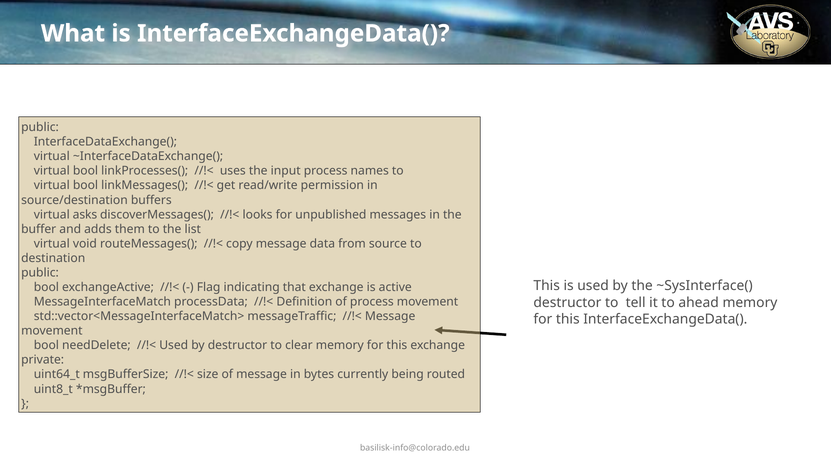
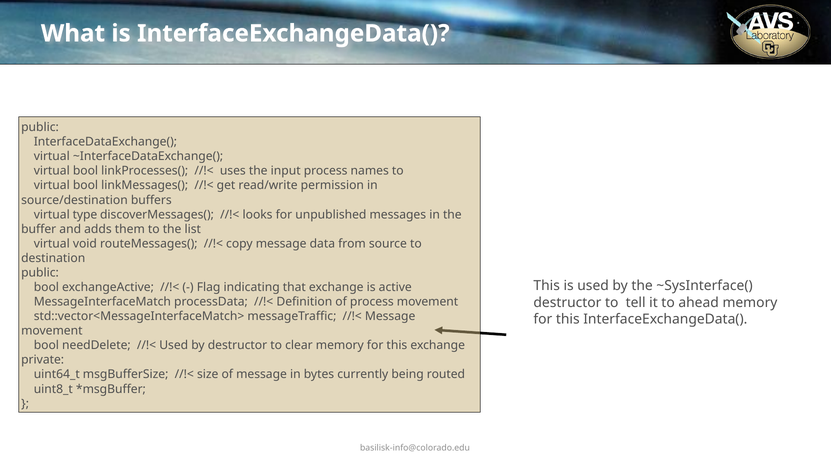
asks: asks -> type
